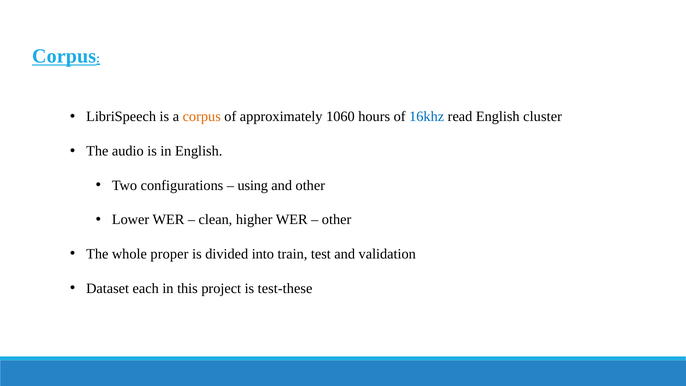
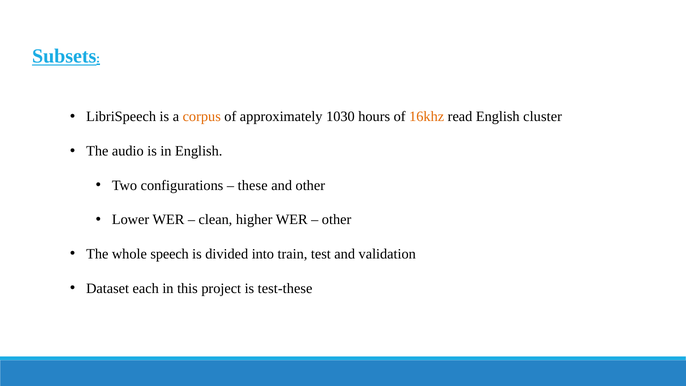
Corpus at (64, 56): Corpus -> Subsets
1060: 1060 -> 1030
16khz colour: blue -> orange
using: using -> these
proper: proper -> speech
